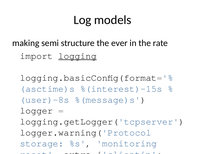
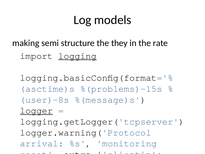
ever: ever -> they
%(interest)-15s: %(interest)-15s -> %(problems)-15s
logger underline: none -> present
storage: storage -> arrival
